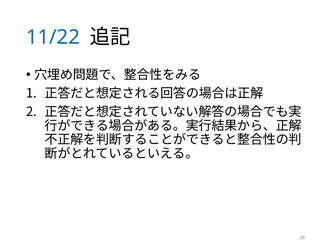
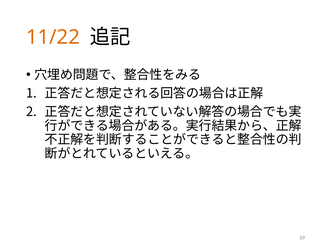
11/22 colour: blue -> orange
